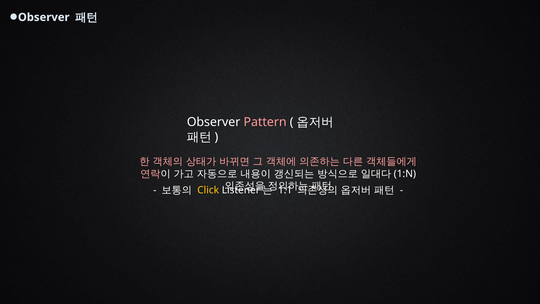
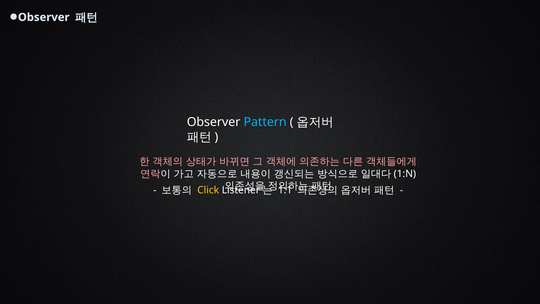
Pattern colour: pink -> light blue
